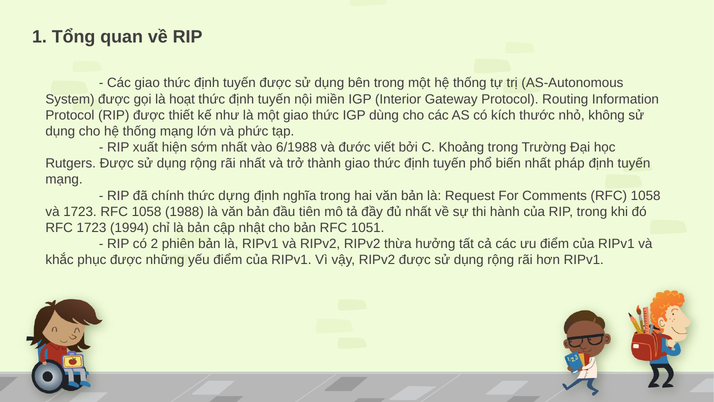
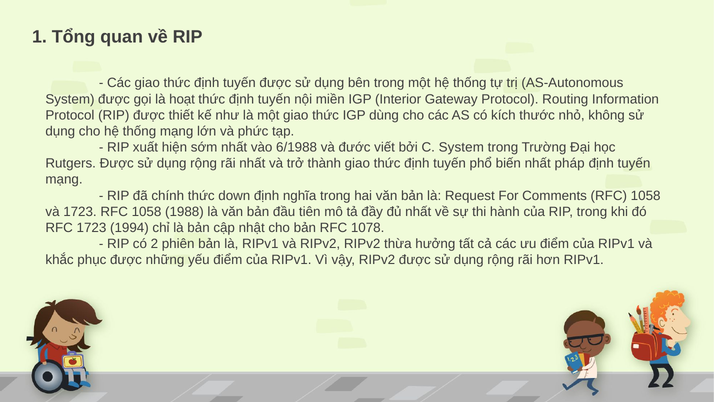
C Khoảng: Khoảng -> System
dựng: dựng -> down
1051: 1051 -> 1078
